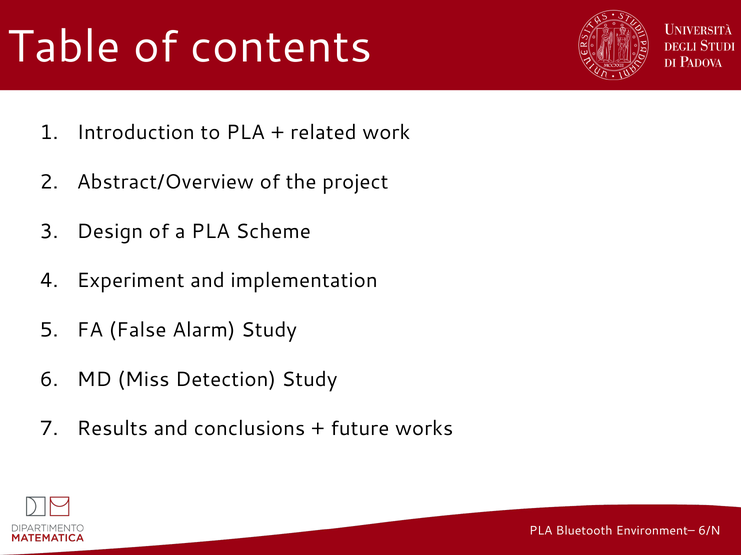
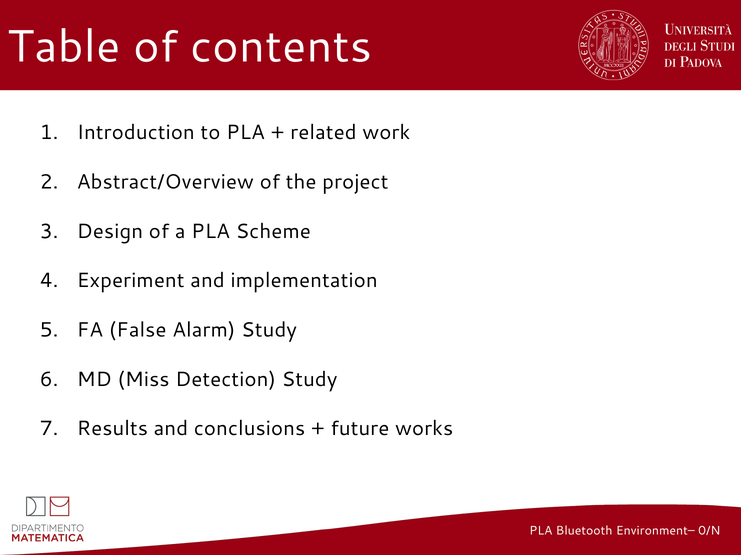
6/N: 6/N -> 0/N
